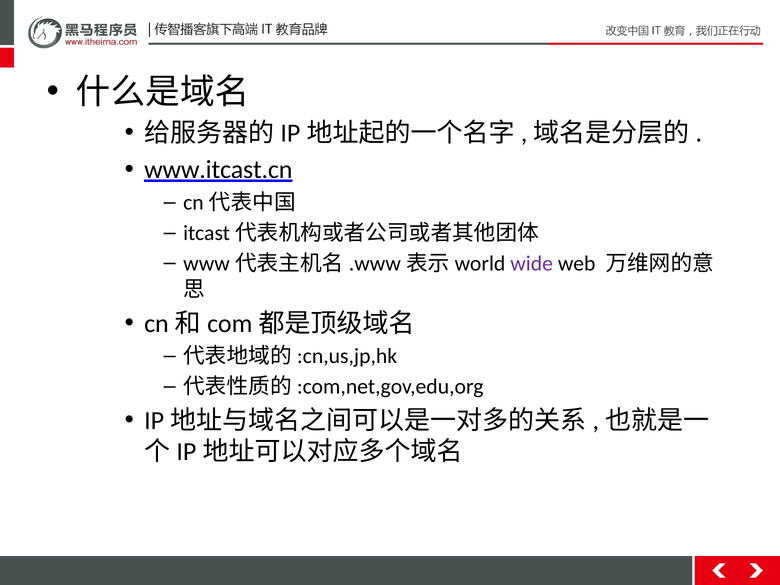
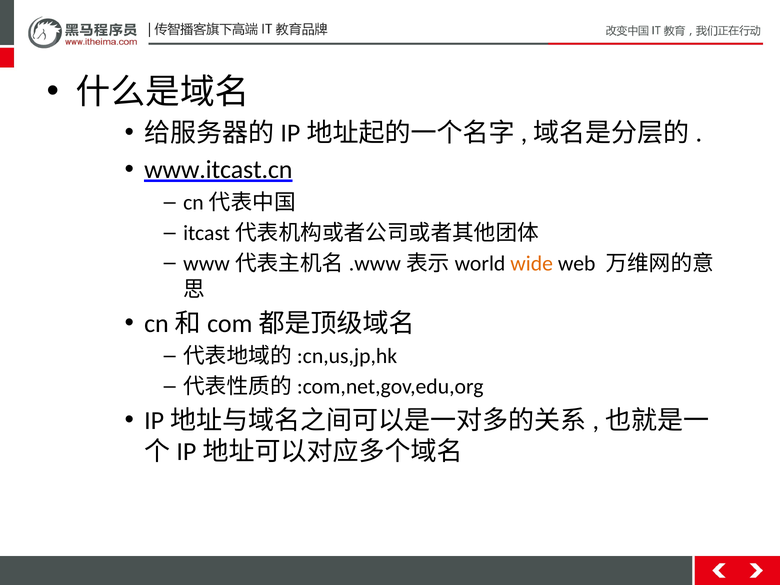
wide colour: purple -> orange
